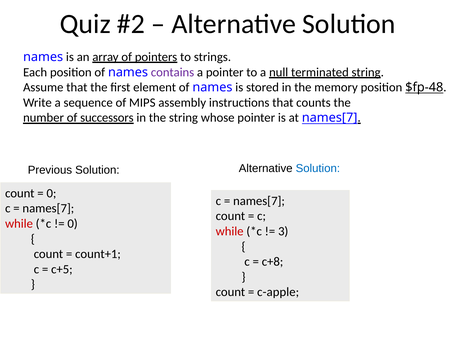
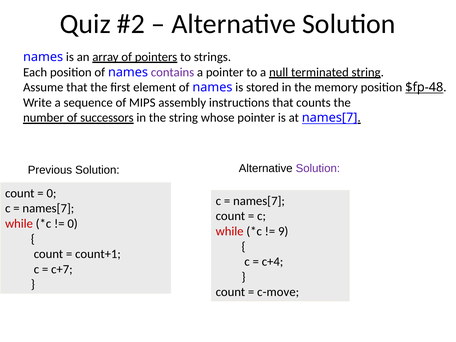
Solution at (318, 168) colour: blue -> purple
3: 3 -> 9
c+8: c+8 -> c+4
c+5: c+5 -> c+7
c-apple: c-apple -> c-move
